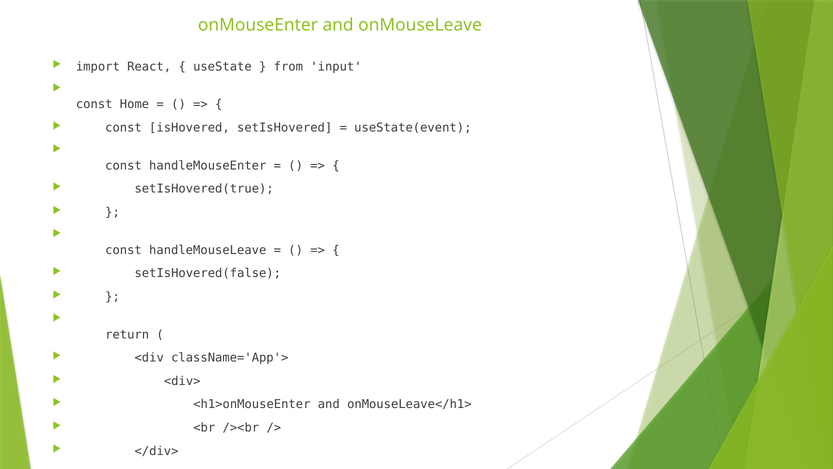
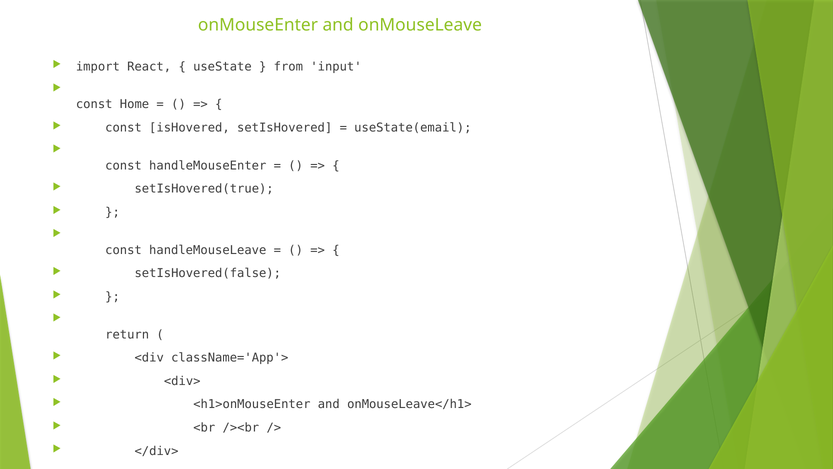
useState(event: useState(event -> useState(email
